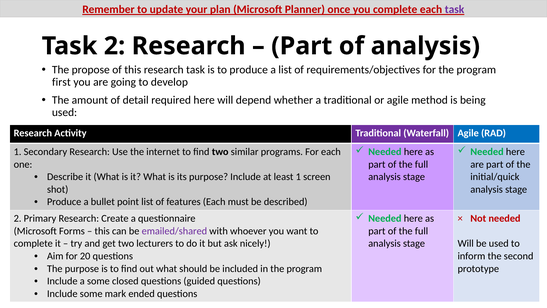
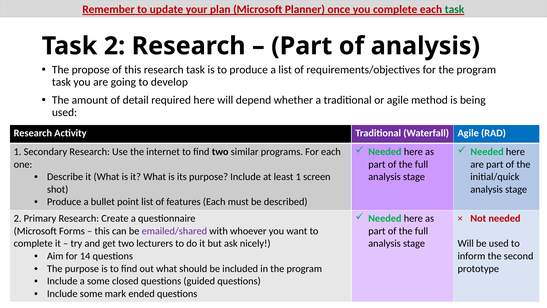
task at (455, 10) colour: purple -> green
first at (61, 82): first -> task
20: 20 -> 14
